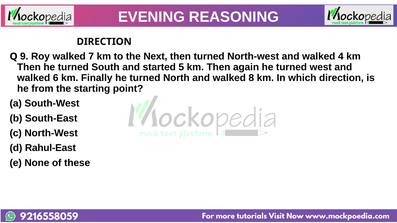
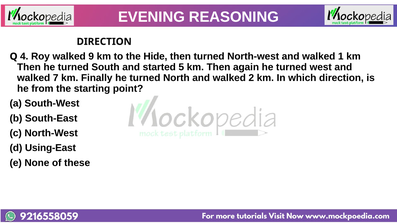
9: 9 -> 4
7: 7 -> 9
Next: Next -> Hide
4: 4 -> 1
6: 6 -> 7
8: 8 -> 2
Rahul-East: Rahul-East -> Using-East
